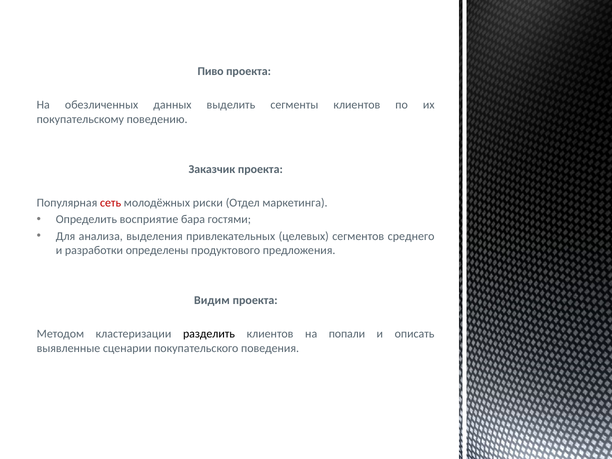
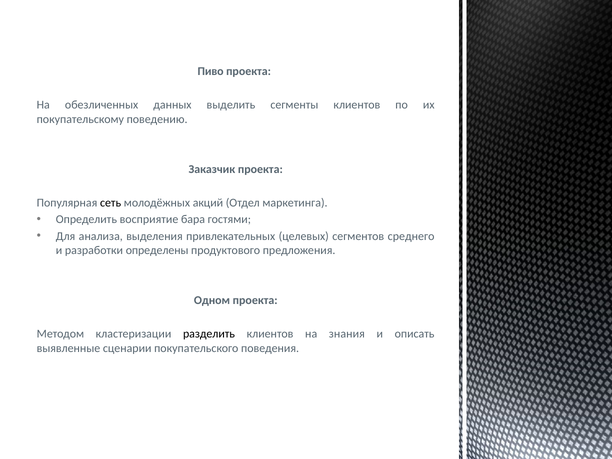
сеть colour: red -> black
риски: риски -> акций
Видим: Видим -> Одном
попали: попали -> знания
